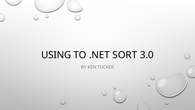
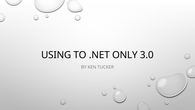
SORT: SORT -> ONLY
